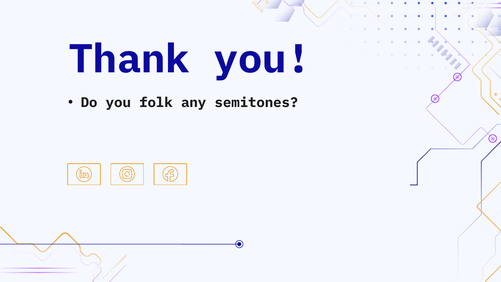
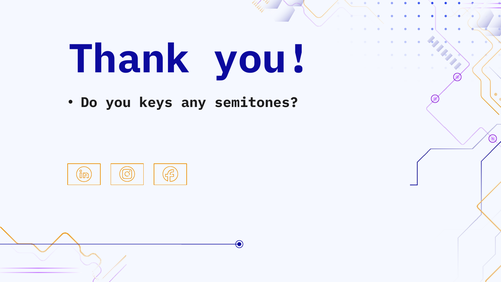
folk: folk -> keys
